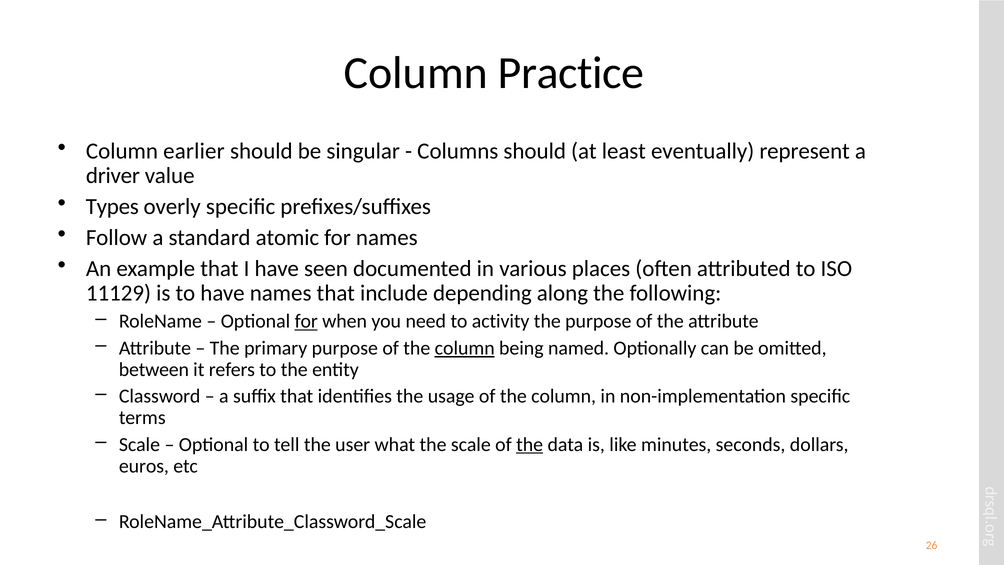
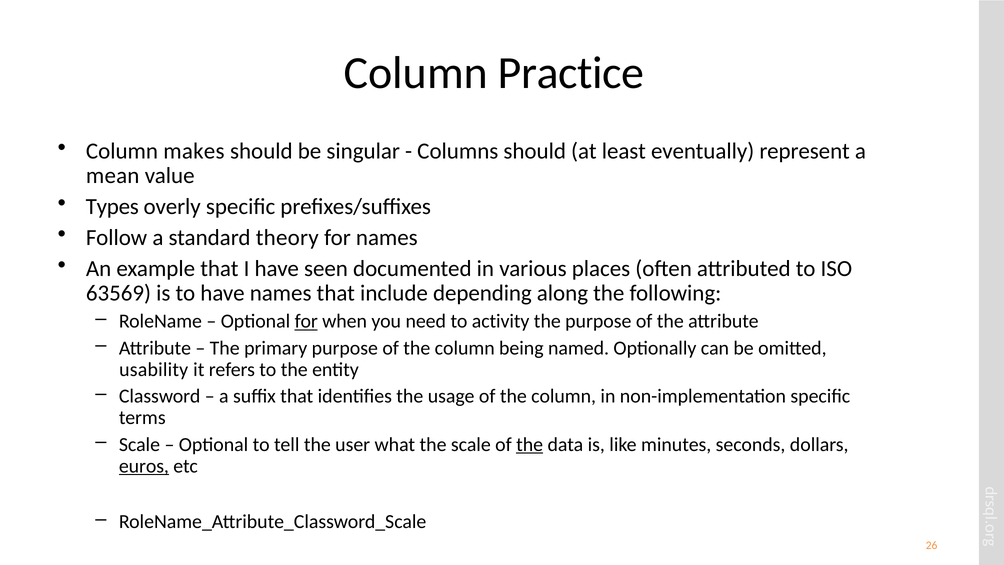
earlier: earlier -> makes
driver: driver -> mean
atomic: atomic -> theory
11129: 11129 -> 63569
column at (465, 348) underline: present -> none
between: between -> usability
euros underline: none -> present
